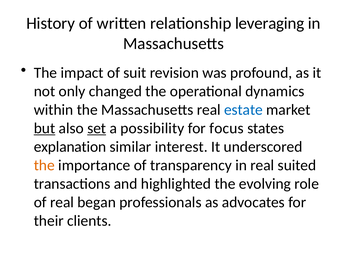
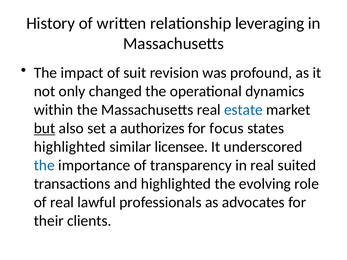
set underline: present -> none
possibility: possibility -> authorizes
explanation at (70, 147): explanation -> highlighted
interest: interest -> licensee
the at (44, 165) colour: orange -> blue
began: began -> lawful
